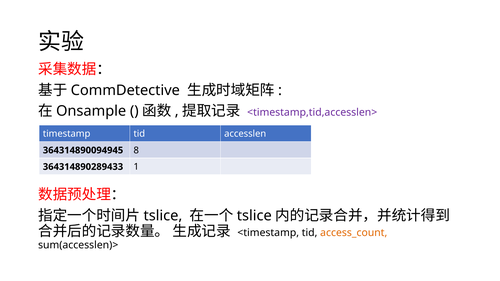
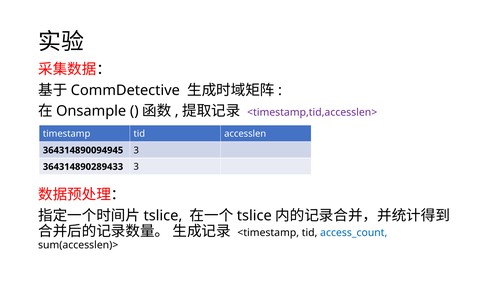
364314890094945 8: 8 -> 3
364314890289433 1: 1 -> 3
access_count colour: orange -> blue
